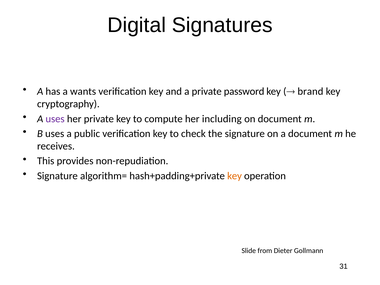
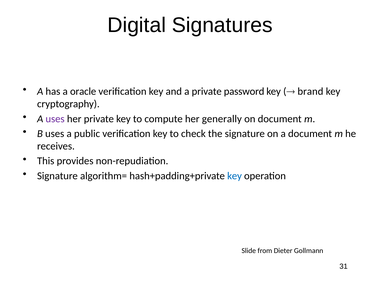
wants: wants -> oracle
including: including -> generally
key at (235, 176) colour: orange -> blue
